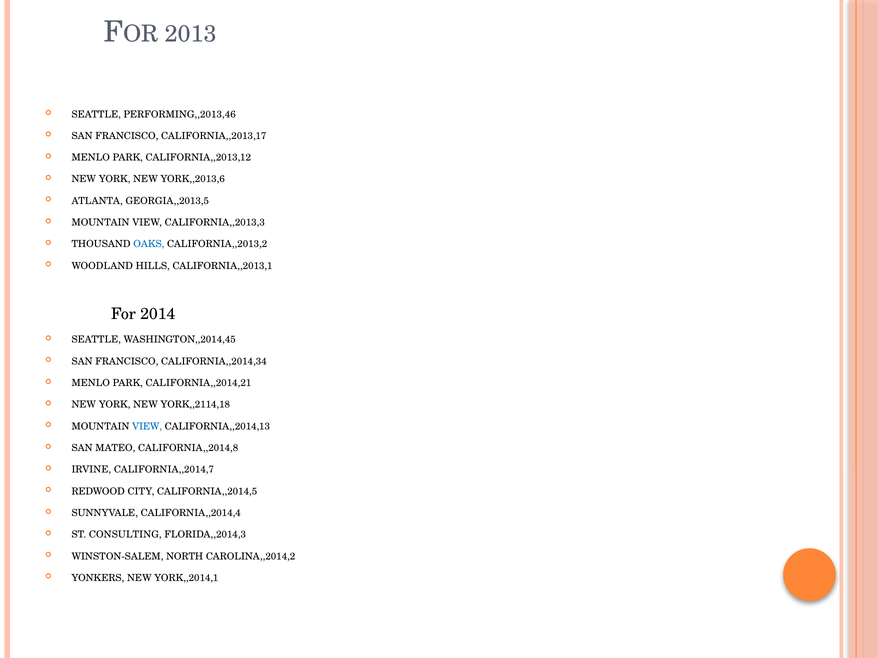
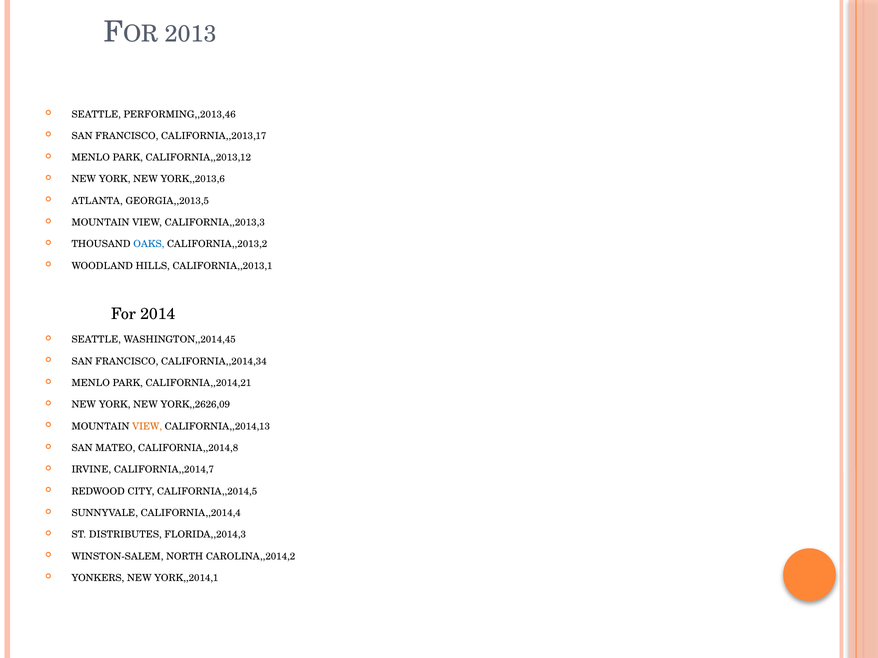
YORK,,2114,18: YORK,,2114,18 -> YORK,,2626,09
VIEW at (147, 427) colour: blue -> orange
CONSULTING: CONSULTING -> DISTRIBUTES
